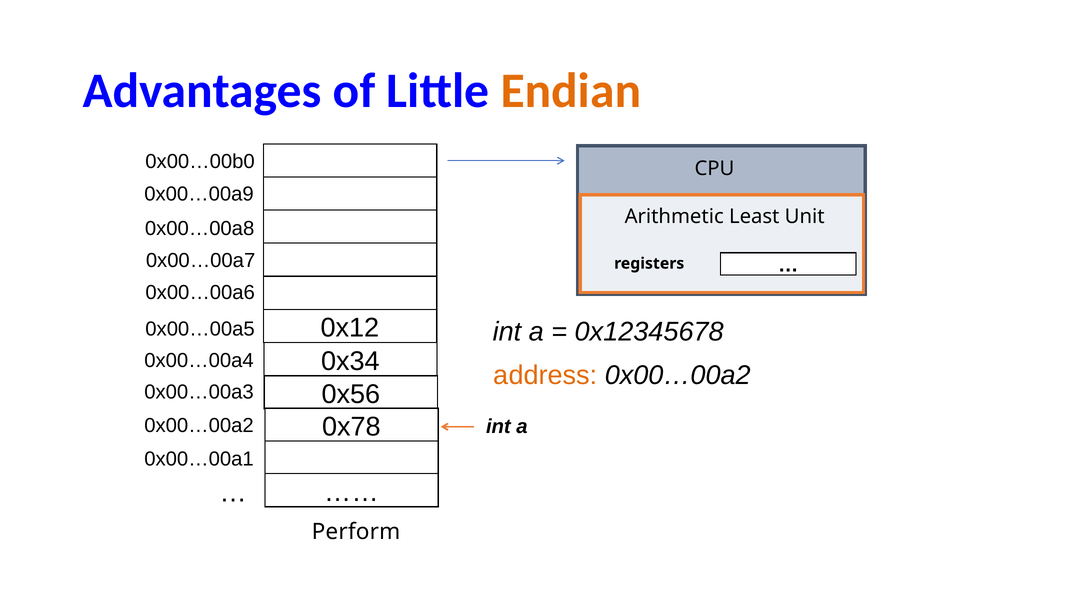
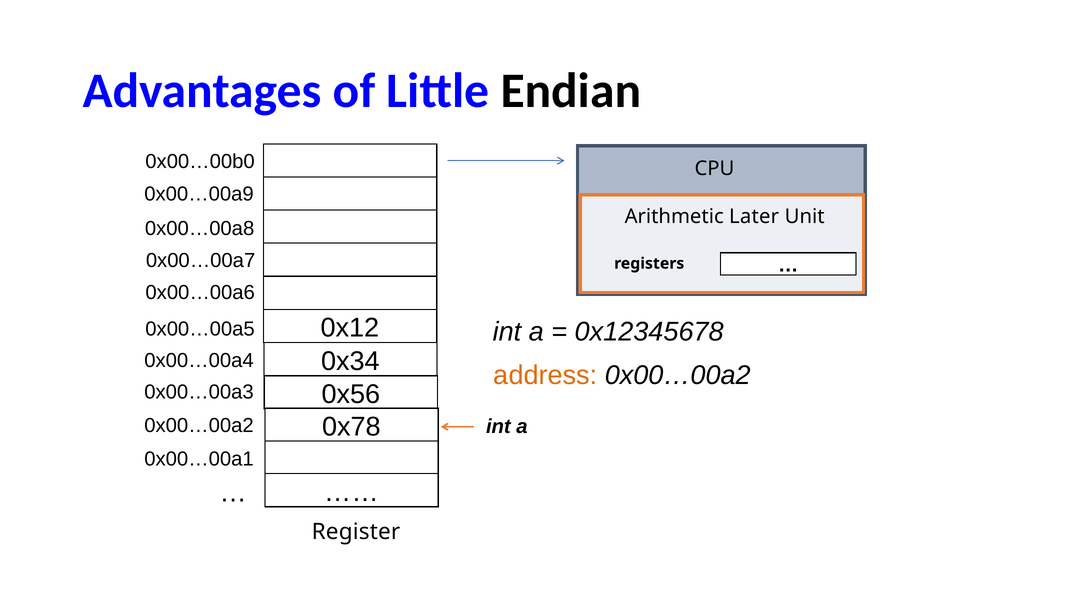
Endian colour: orange -> black
Least: Least -> Later
Perform: Perform -> Register
